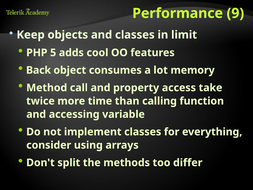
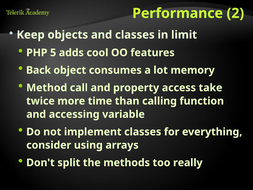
9: 9 -> 2
differ: differ -> really
